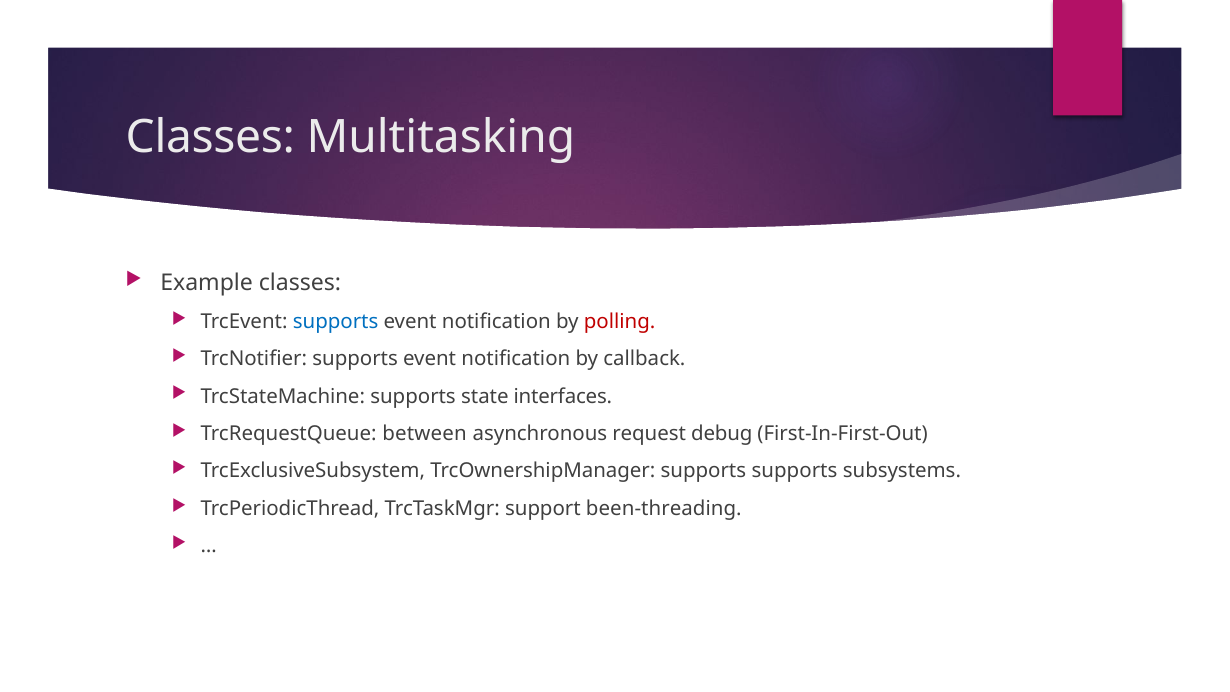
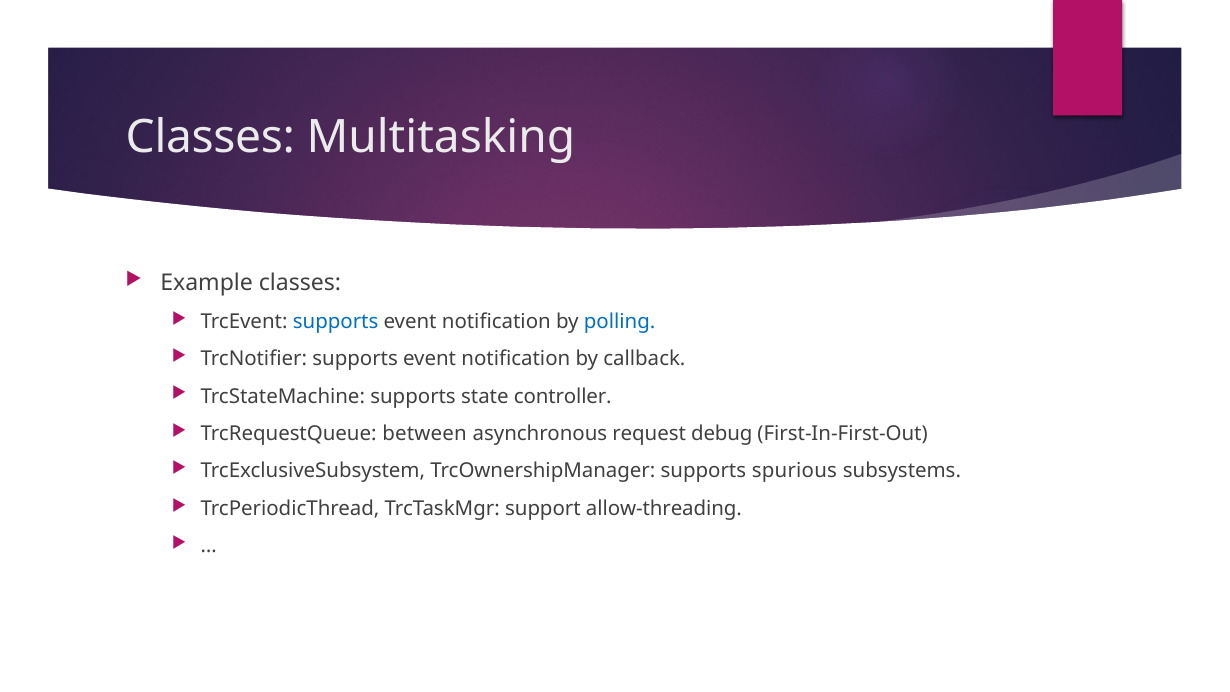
polling colour: red -> blue
interfaces: interfaces -> controller
supports supports: supports -> spurious
been-threading: been-threading -> allow-threading
